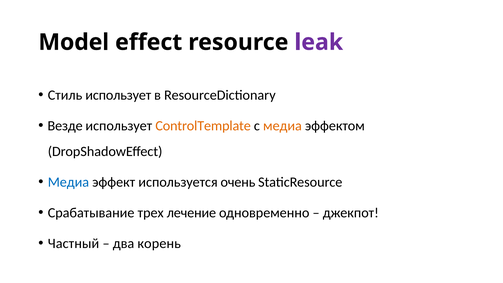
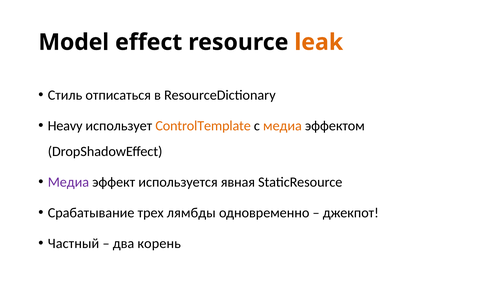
leak colour: purple -> orange
Стиль использует: использует -> отписаться
Везде: Везде -> Heavy
Медиа at (68, 182) colour: blue -> purple
очень: очень -> явная
лечение: лечение -> лямбды
